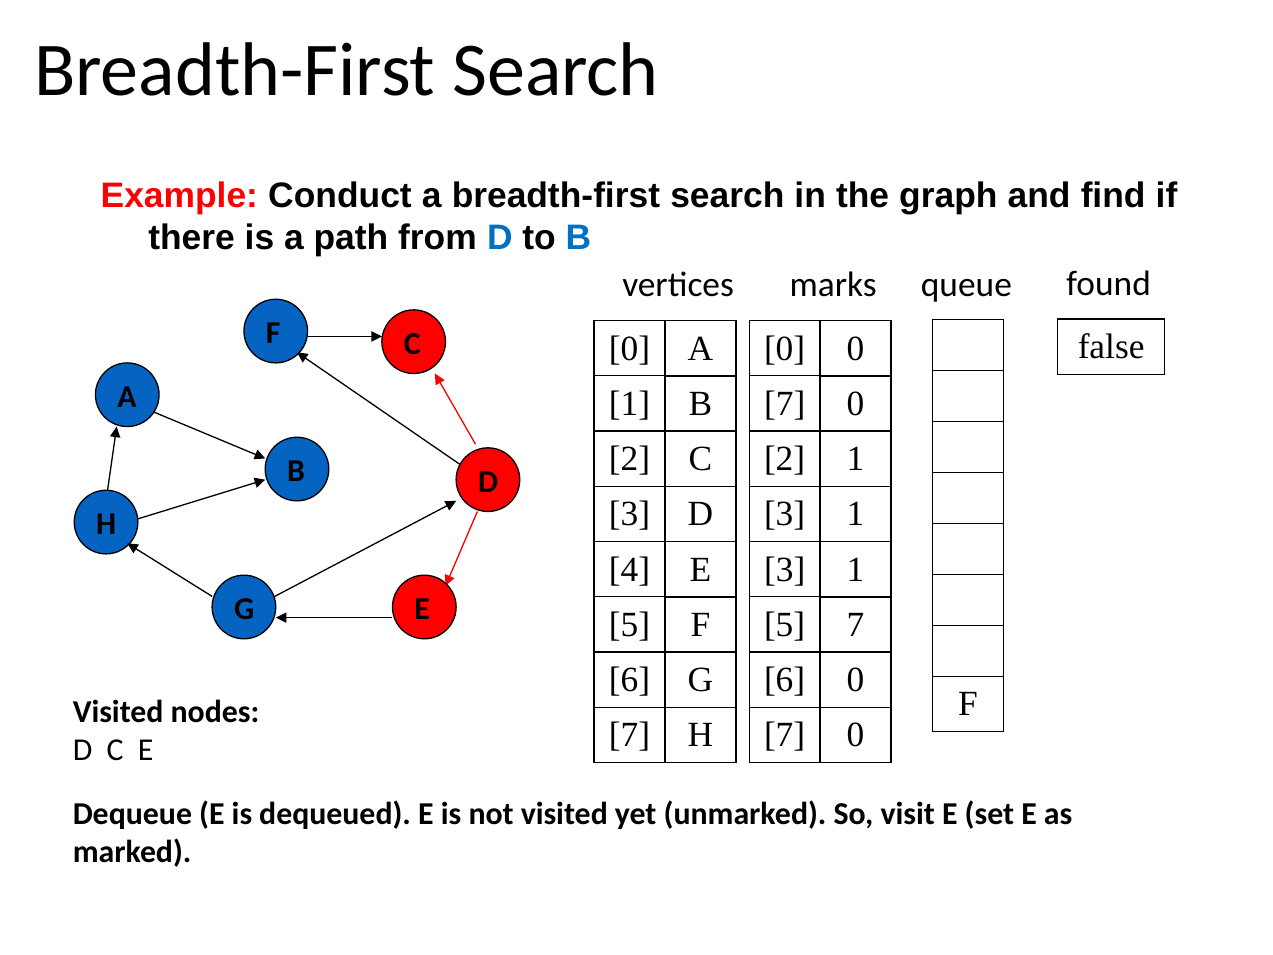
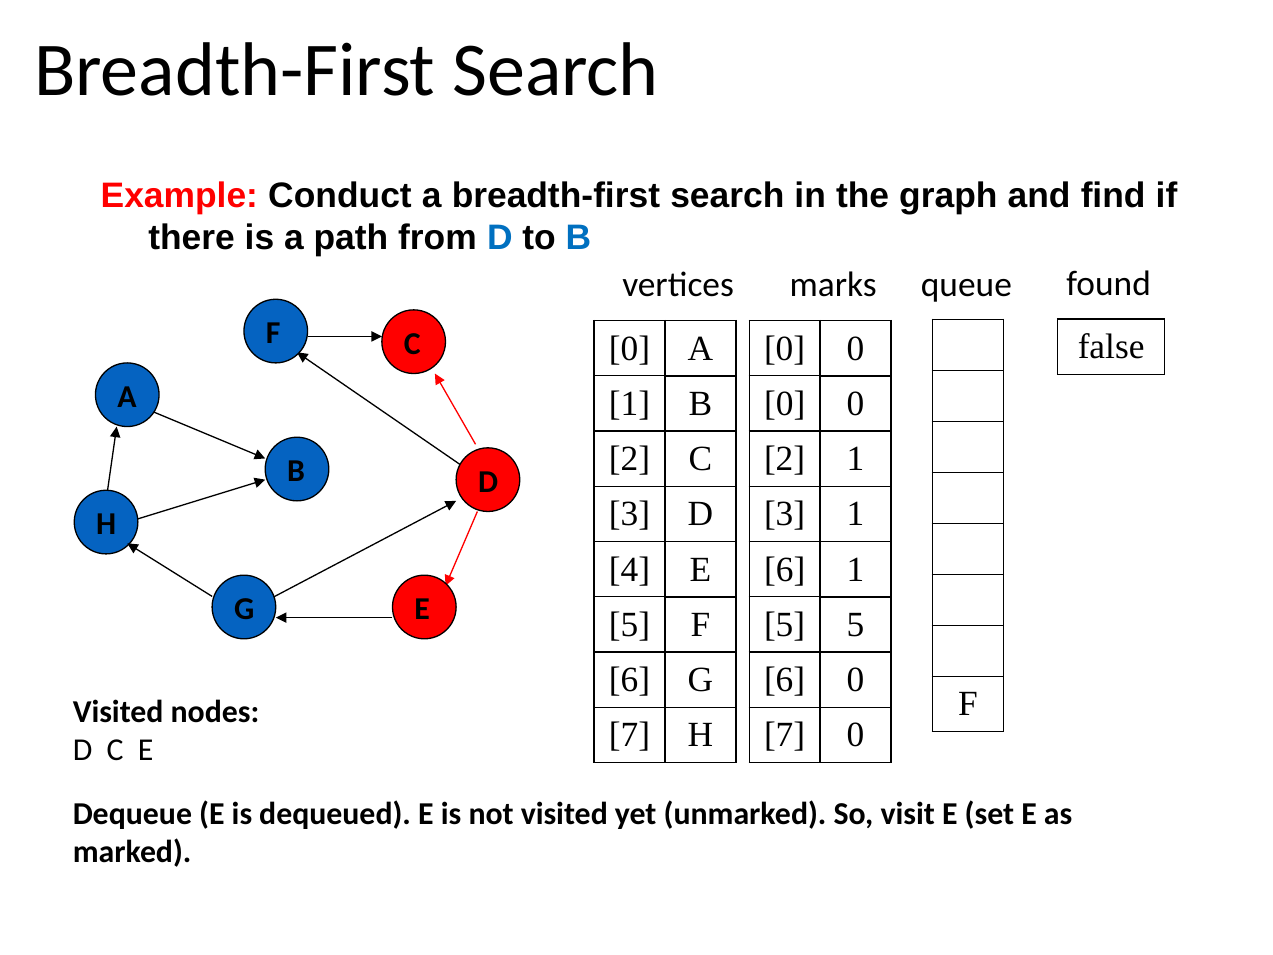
7 at (785, 404): 7 -> 0
3 at (785, 569): 3 -> 6
5 7: 7 -> 5
